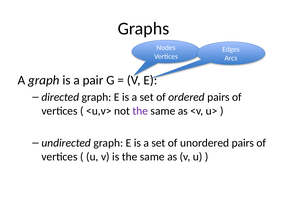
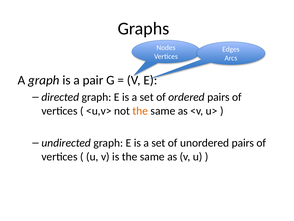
the at (140, 111) colour: purple -> orange
